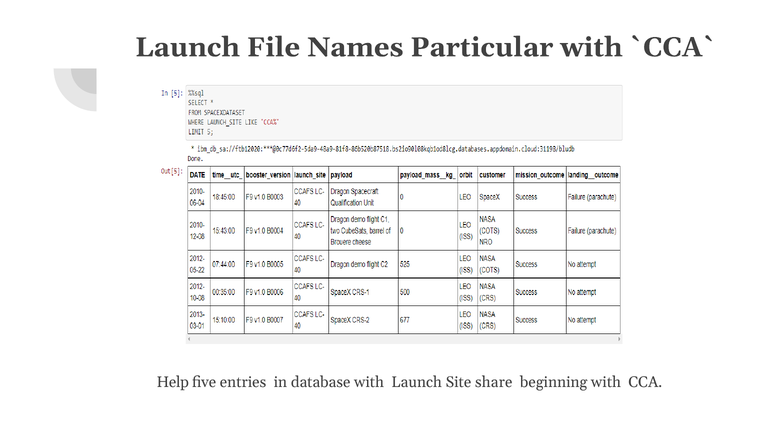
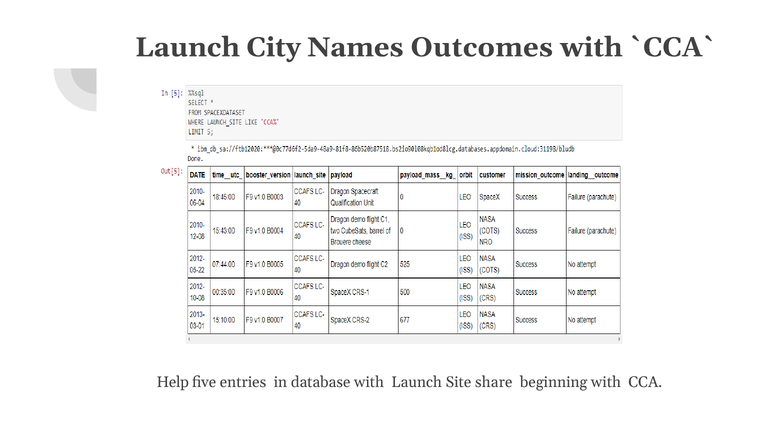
File: File -> City
Particular: Particular -> Outcomes
